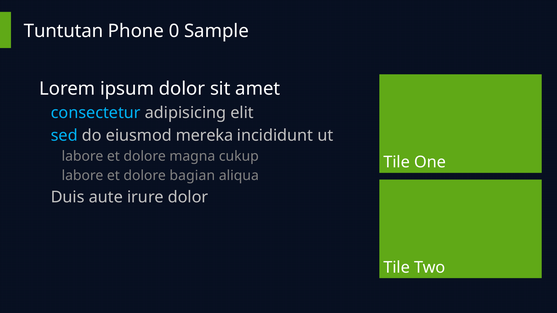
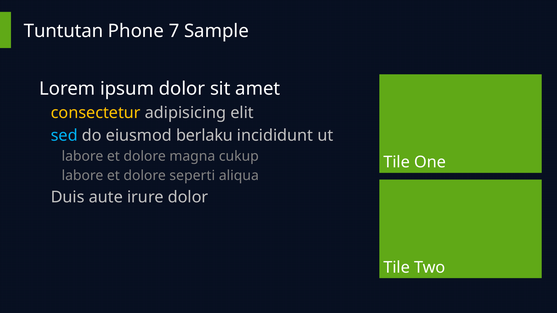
0: 0 -> 7
consectetur colour: light blue -> yellow
mereka: mereka -> berlaku
bagian: bagian -> seperti
